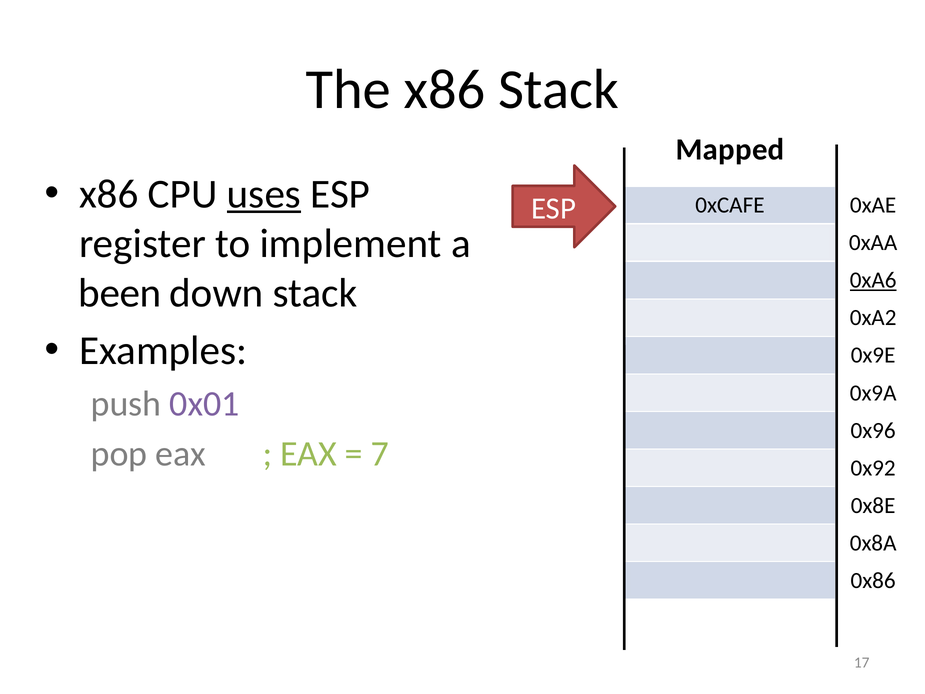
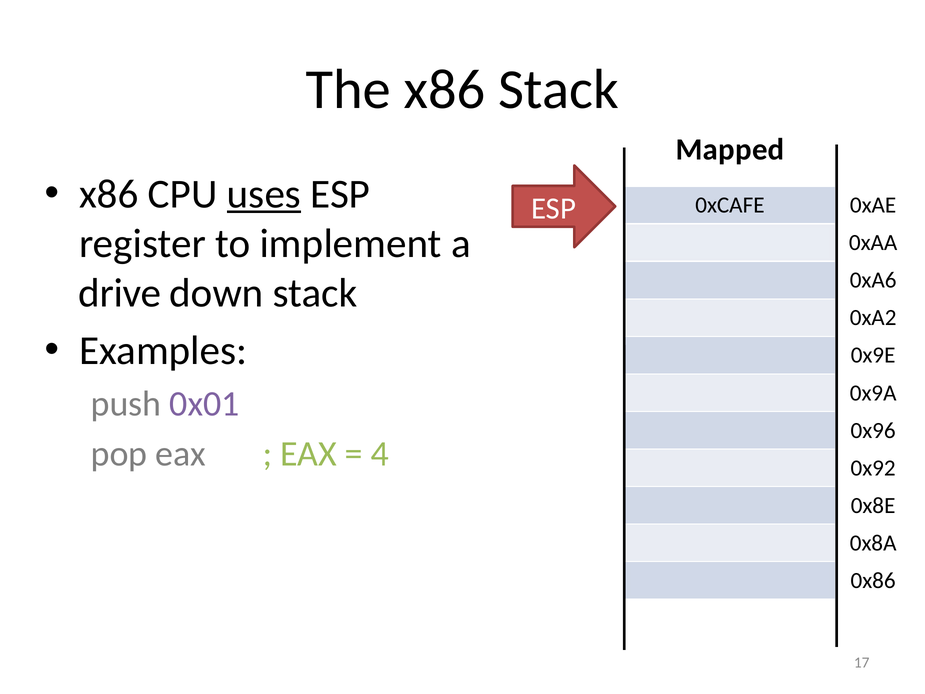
0xA6 underline: present -> none
been: been -> drive
7: 7 -> 4
